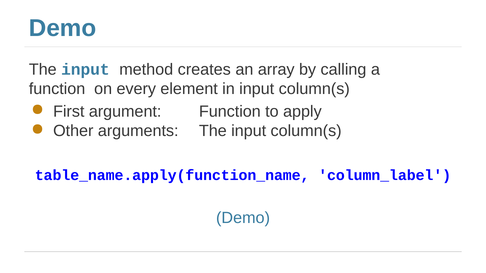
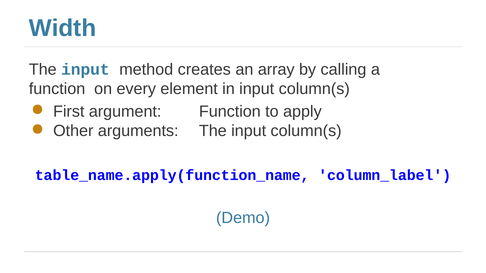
Demo at (63, 28): Demo -> Width
